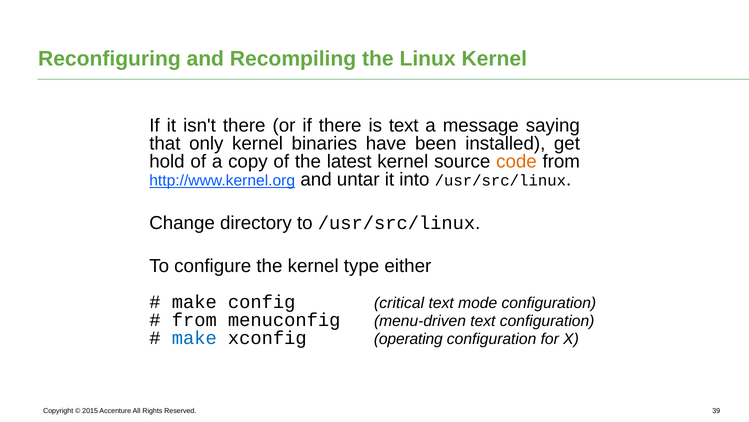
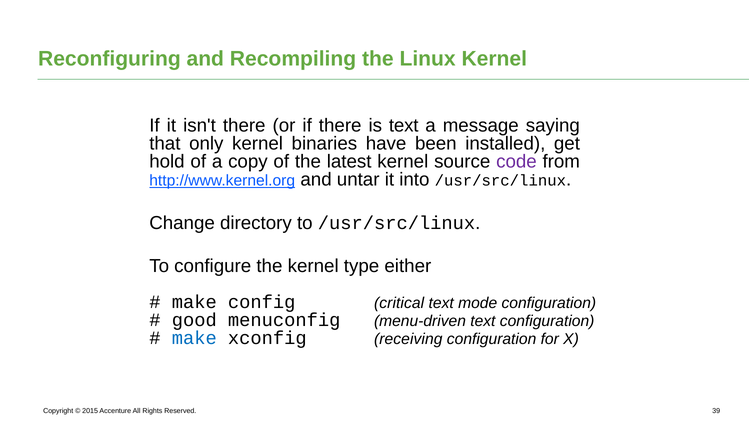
code colour: orange -> purple
from at (194, 320): from -> good
operating: operating -> receiving
